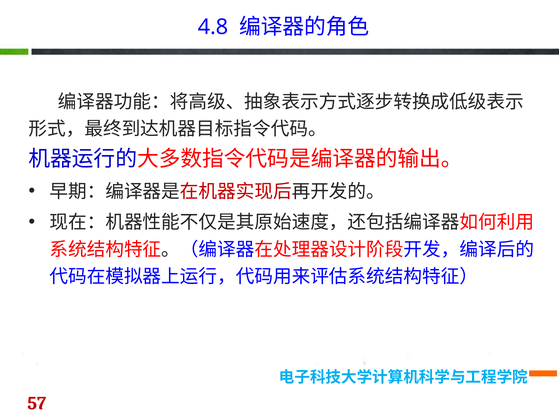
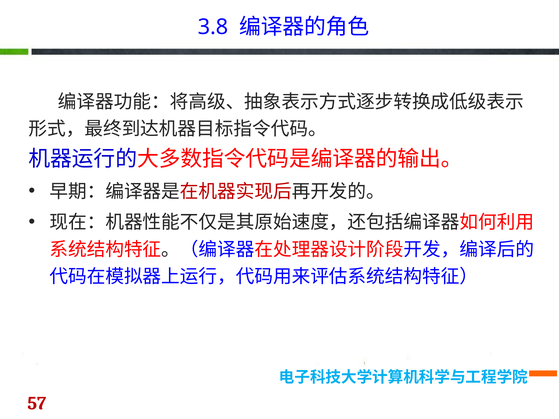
4.8: 4.8 -> 3.8
